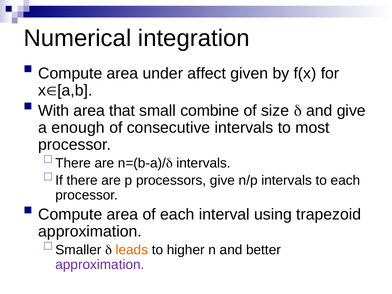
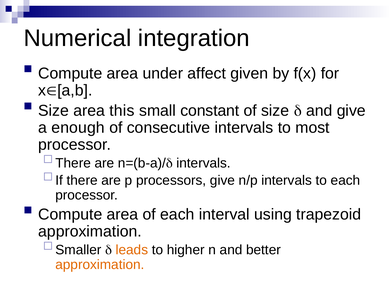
With at (54, 111): With -> Size
that: that -> this
combine: combine -> constant
approximation at (100, 265) colour: purple -> orange
